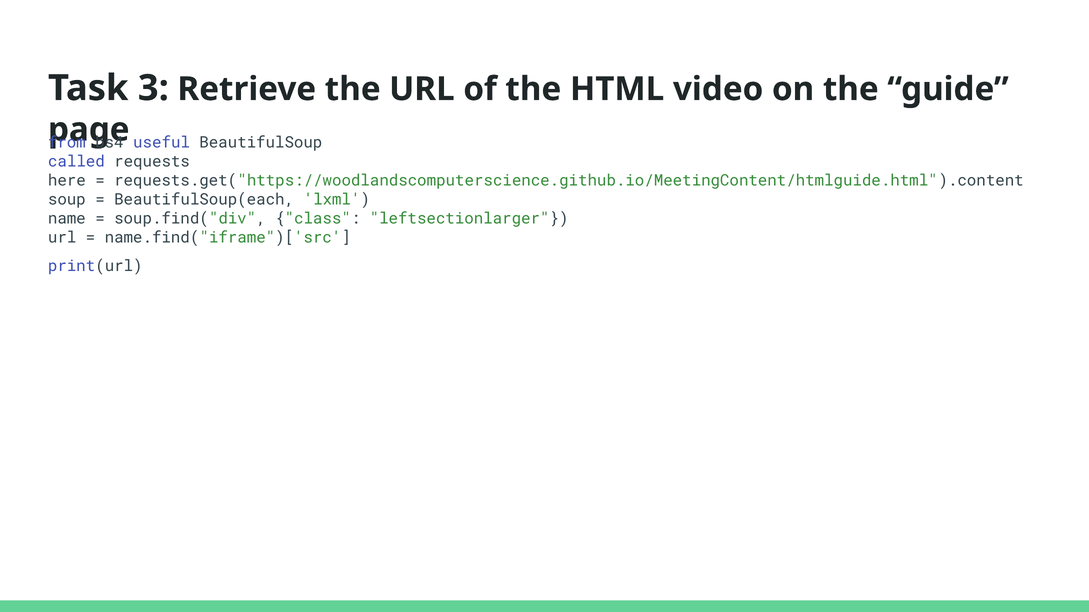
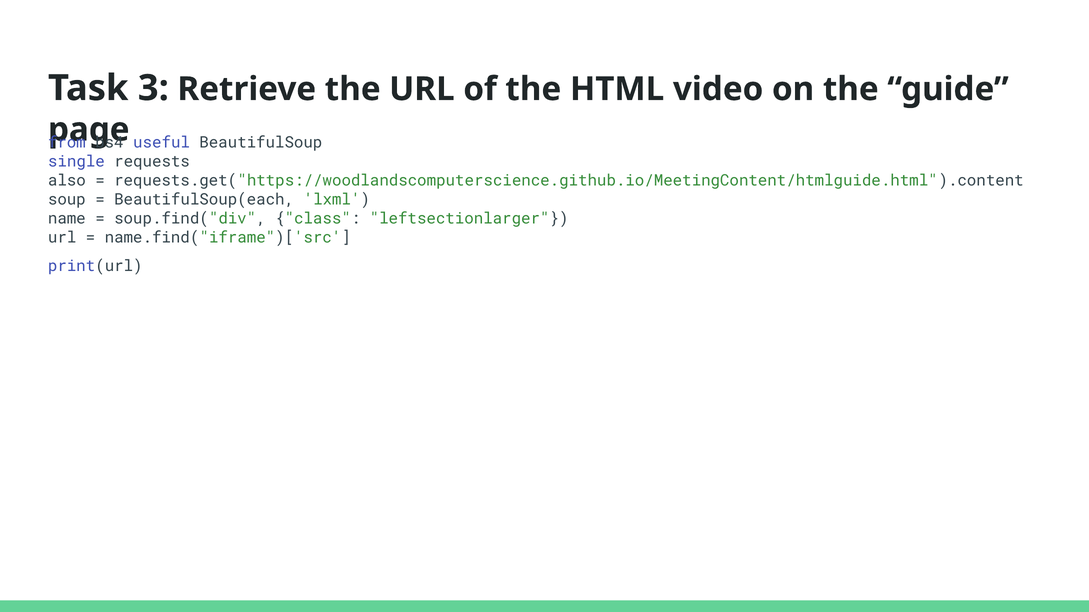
called: called -> single
here: here -> also
